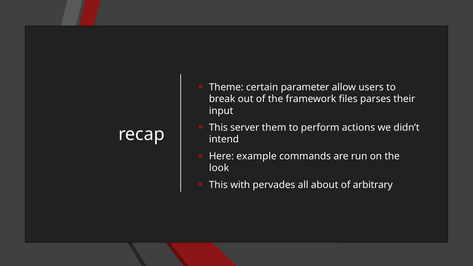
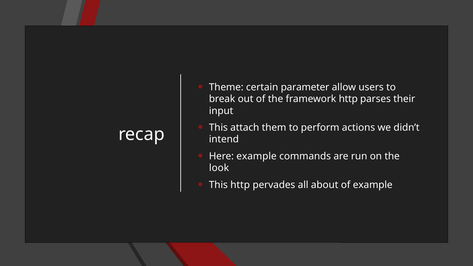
framework files: files -> http
server: server -> attach
This with: with -> http
of arbitrary: arbitrary -> example
